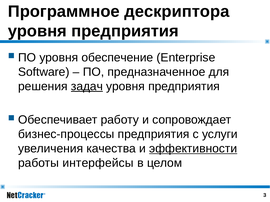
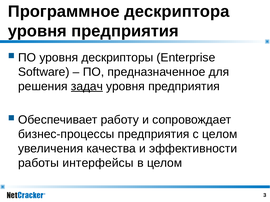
обеспечение: обеспечение -> дескрипторы
с услуги: услуги -> целом
эффективности underline: present -> none
